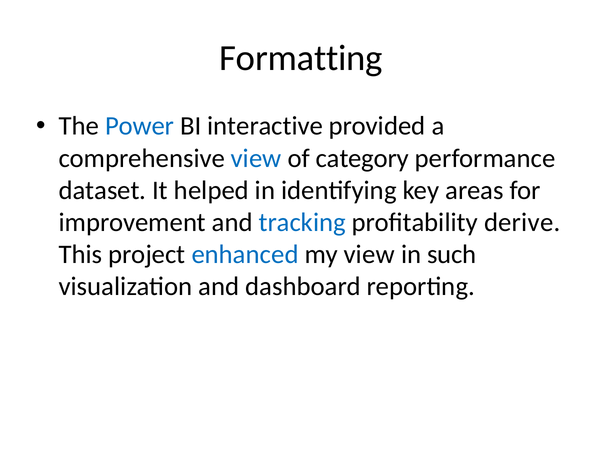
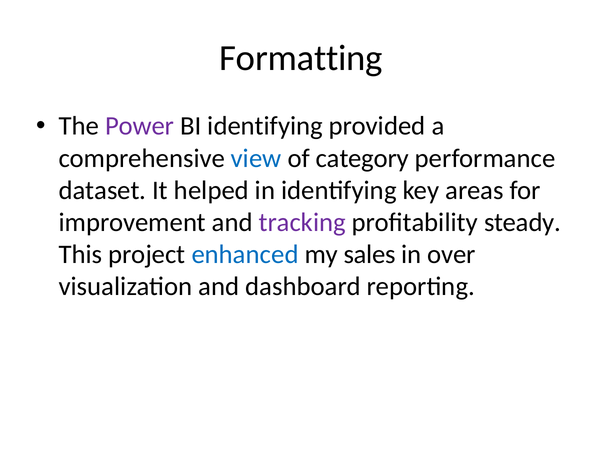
Power colour: blue -> purple
BI interactive: interactive -> identifying
tracking colour: blue -> purple
derive: derive -> steady
my view: view -> sales
such: such -> over
